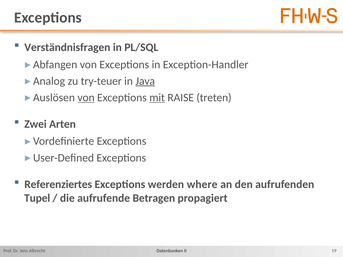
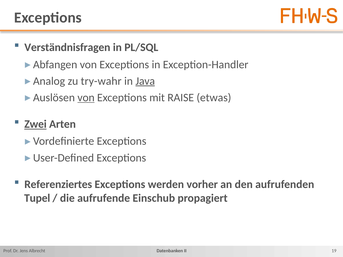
try-teuer: try-teuer -> try-wahr
mit underline: present -> none
treten: treten -> etwas
Zwei underline: none -> present
where: where -> vorher
Betragen: Betragen -> Einschub
